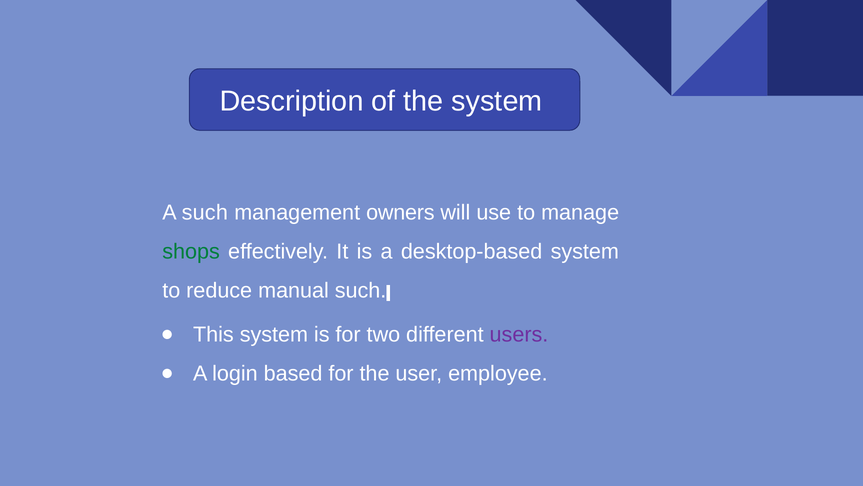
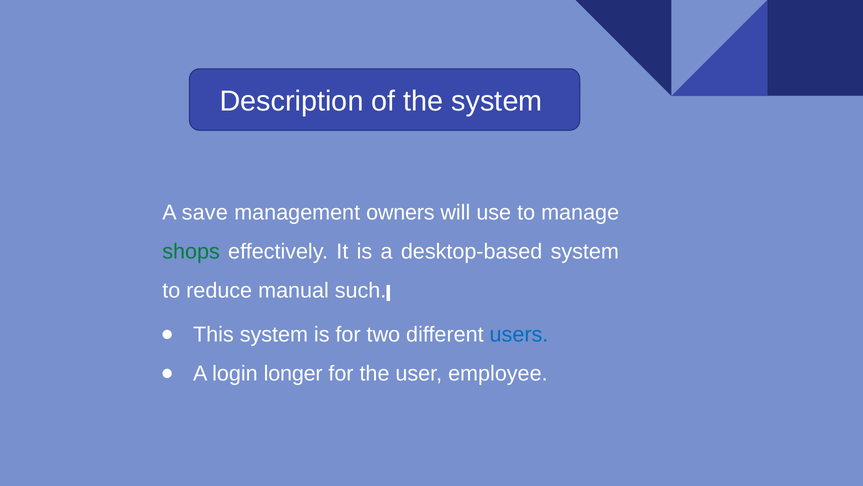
A such: such -> save
users colour: purple -> blue
based: based -> longer
